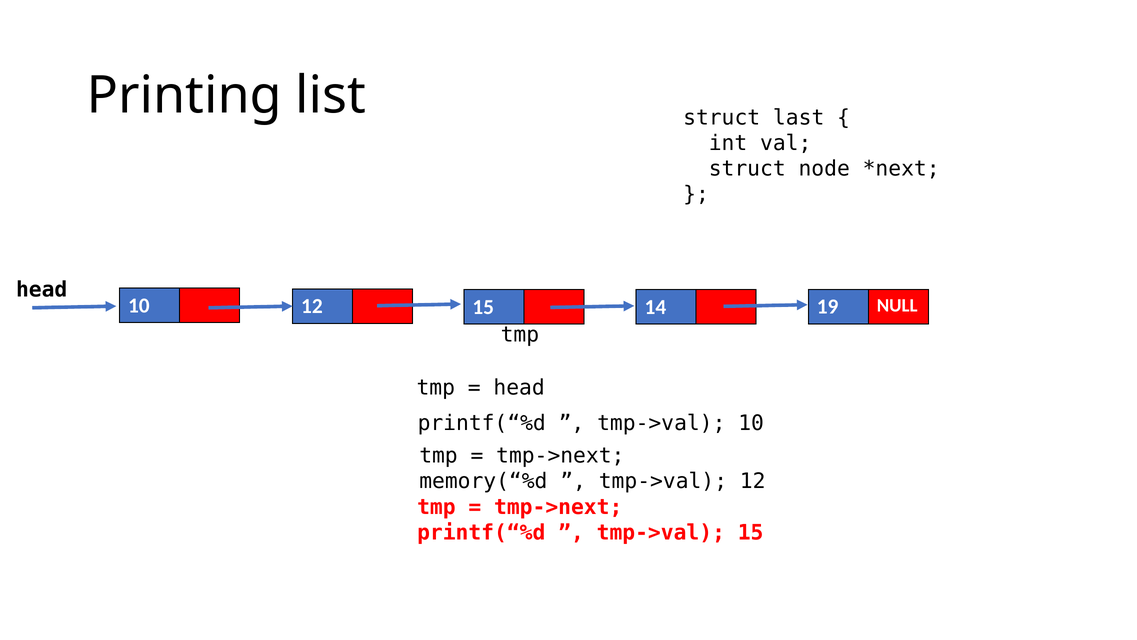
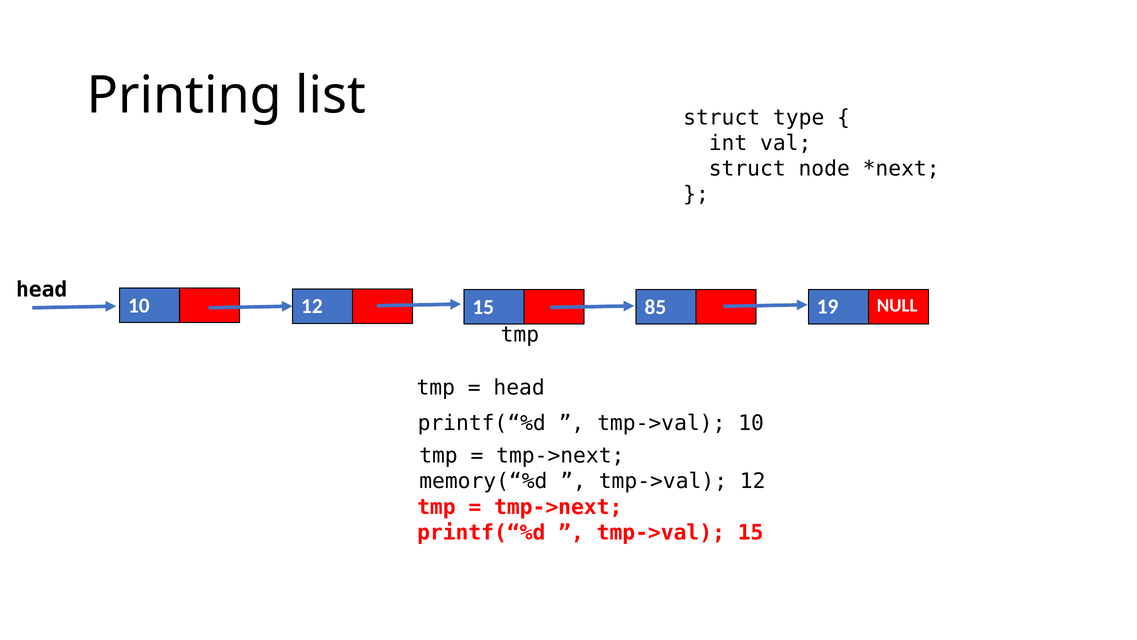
last: last -> type
14: 14 -> 85
